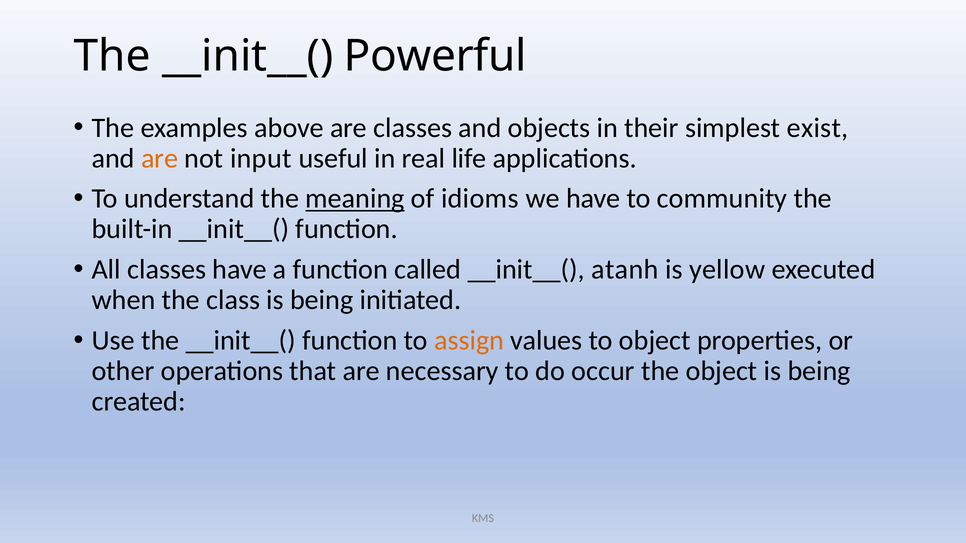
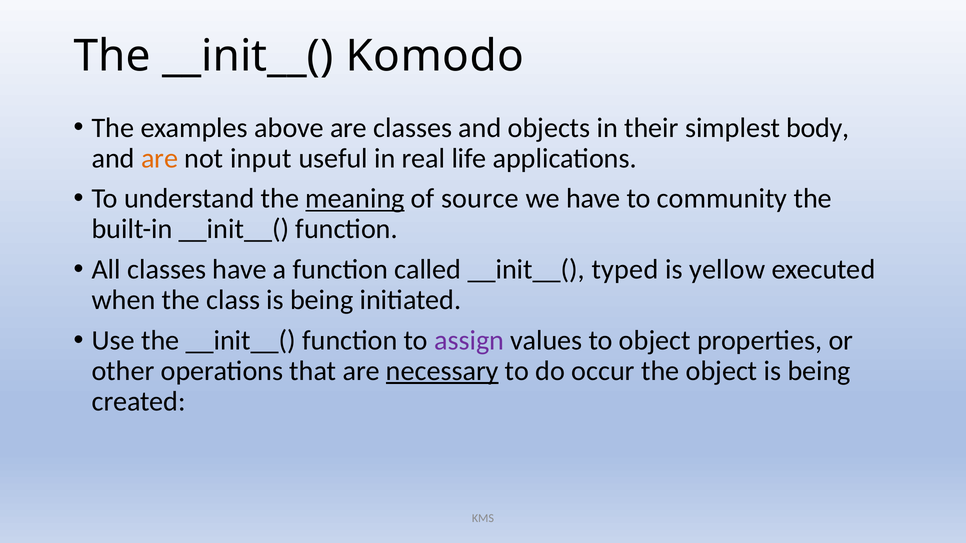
Powerful: Powerful -> Komodo
exist: exist -> body
idioms: idioms -> source
atanh: atanh -> typed
assign colour: orange -> purple
necessary underline: none -> present
